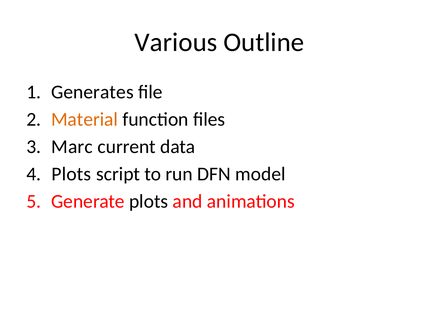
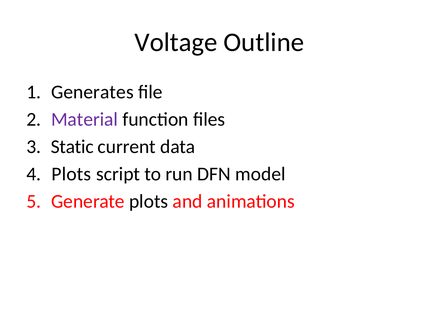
Various: Various -> Voltage
Material colour: orange -> purple
Marc: Marc -> Static
